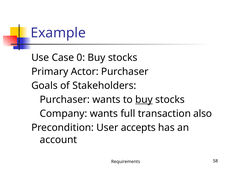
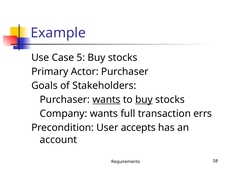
0: 0 -> 5
wants at (106, 99) underline: none -> present
also: also -> errs
